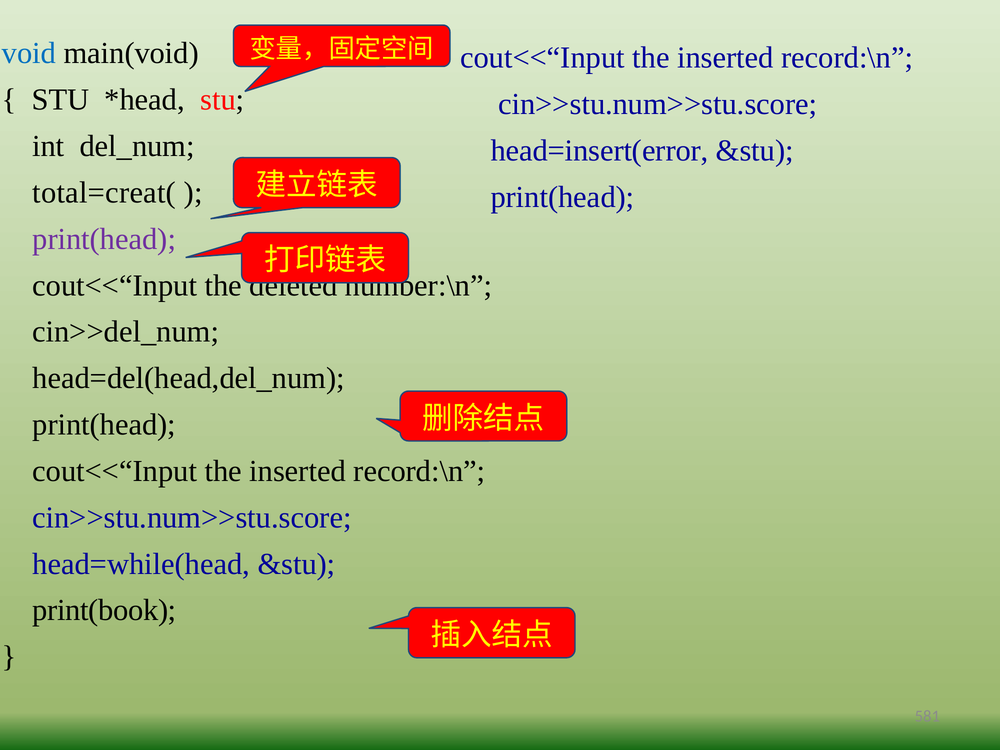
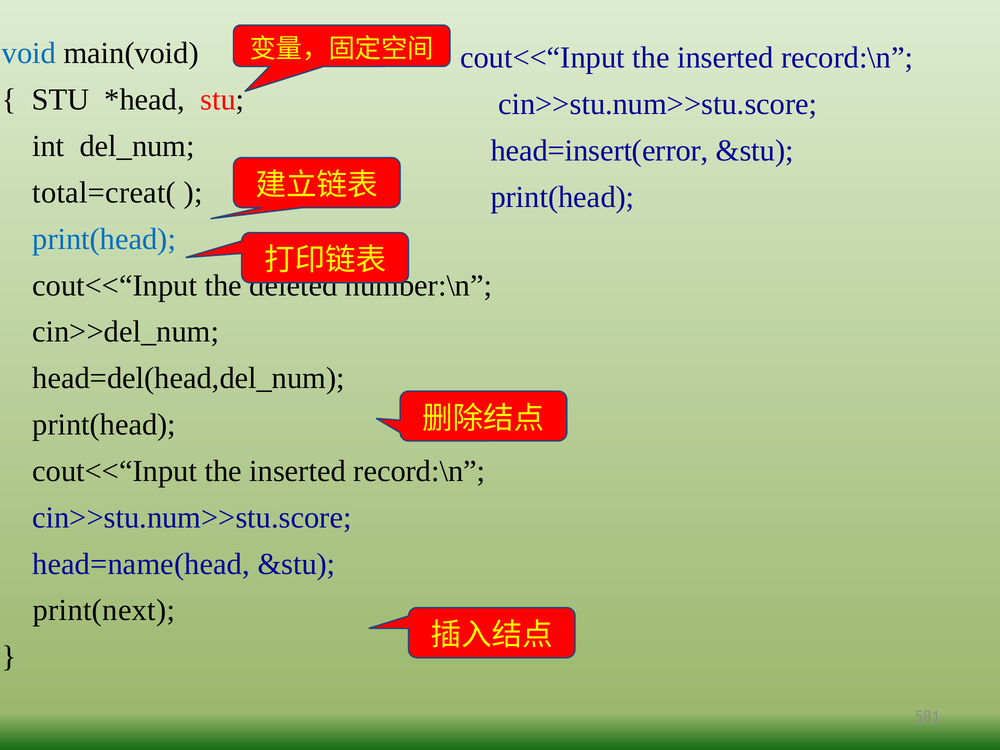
print(head at (104, 239) colour: purple -> blue
head=while(head: head=while(head -> head=name(head
print(book: print(book -> print(next
